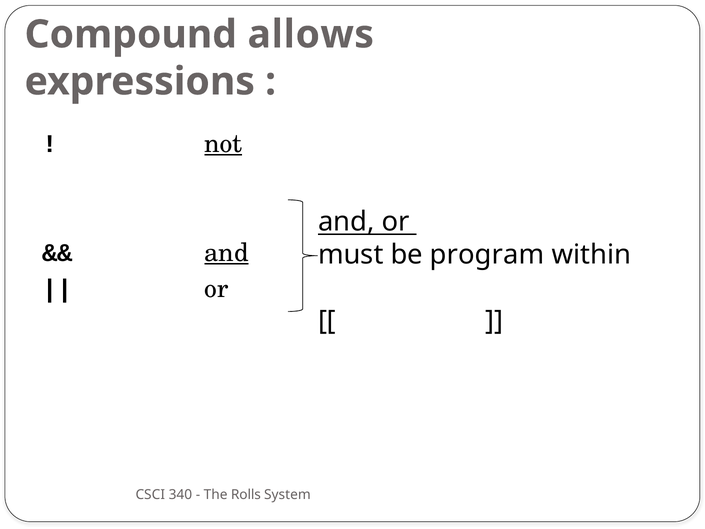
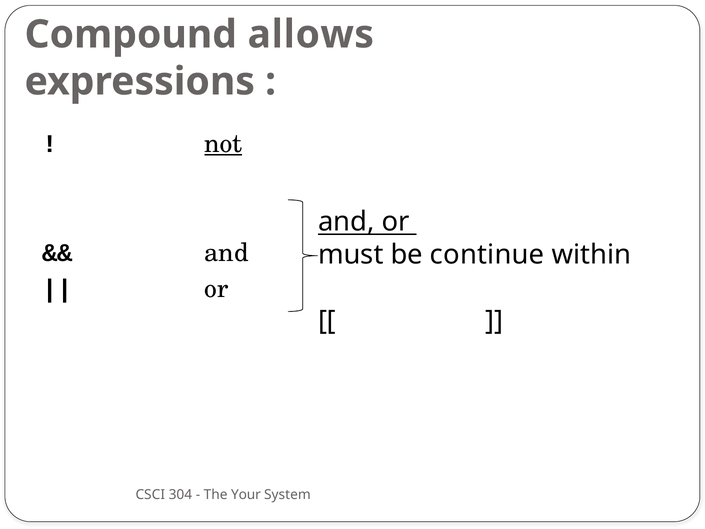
and at (226, 253) underline: present -> none
program: program -> continue
340: 340 -> 304
Rolls: Rolls -> Your
